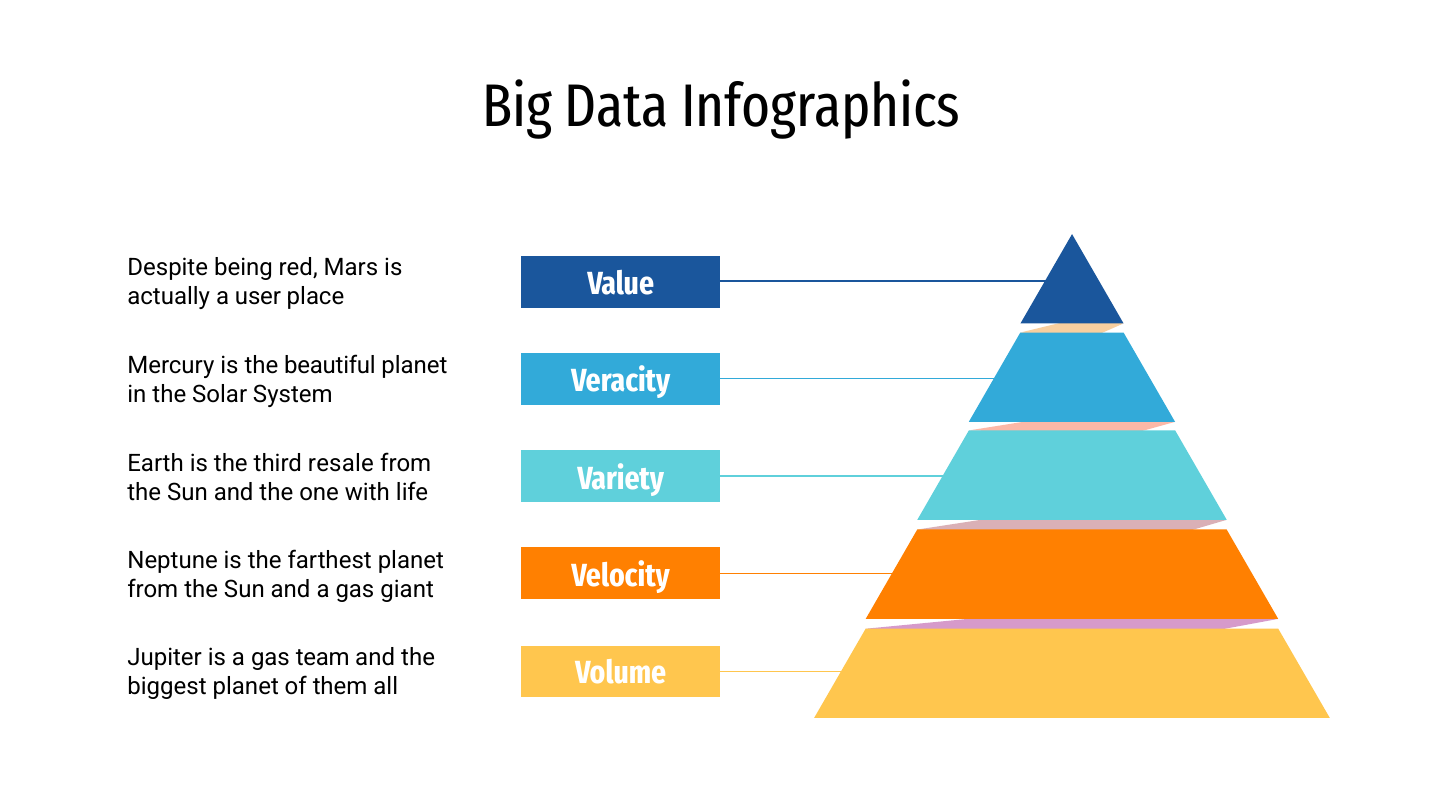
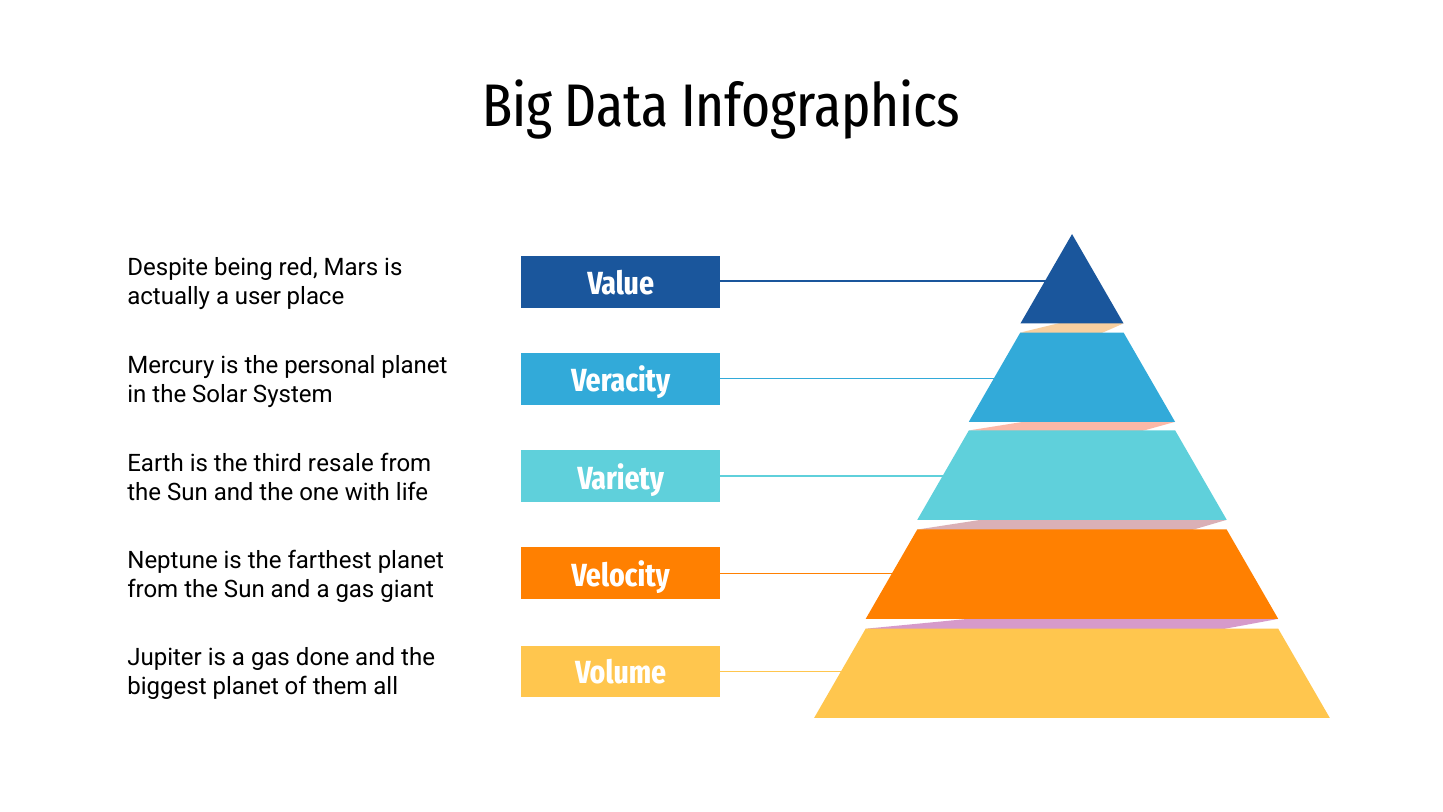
beautiful: beautiful -> personal
team: team -> done
